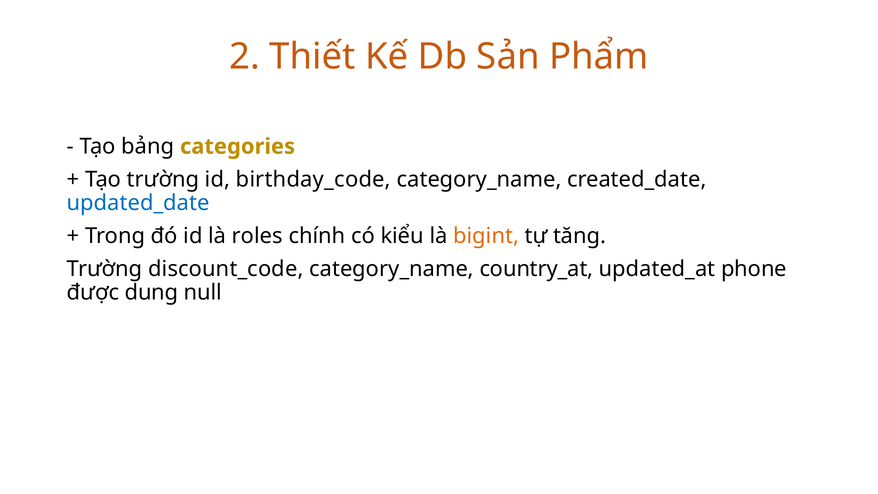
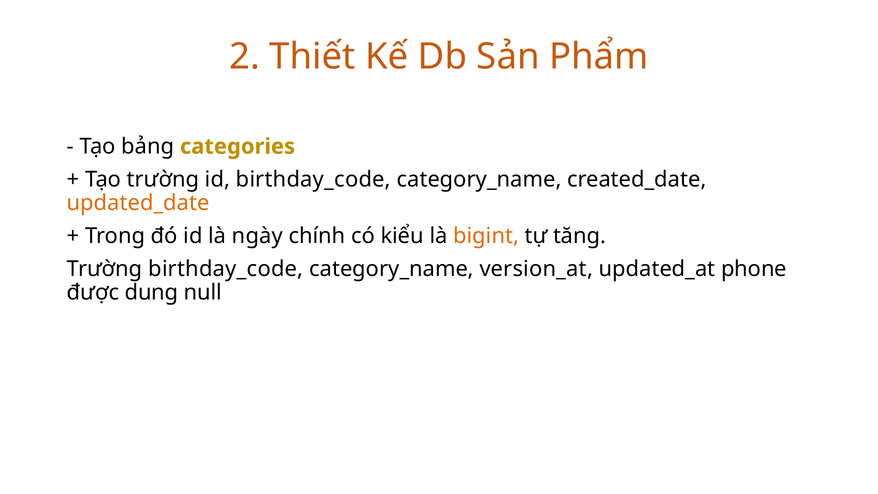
updated_date colour: blue -> orange
roles: roles -> ngày
Trường discount_code: discount_code -> birthday_code
country_at: country_at -> version_at
